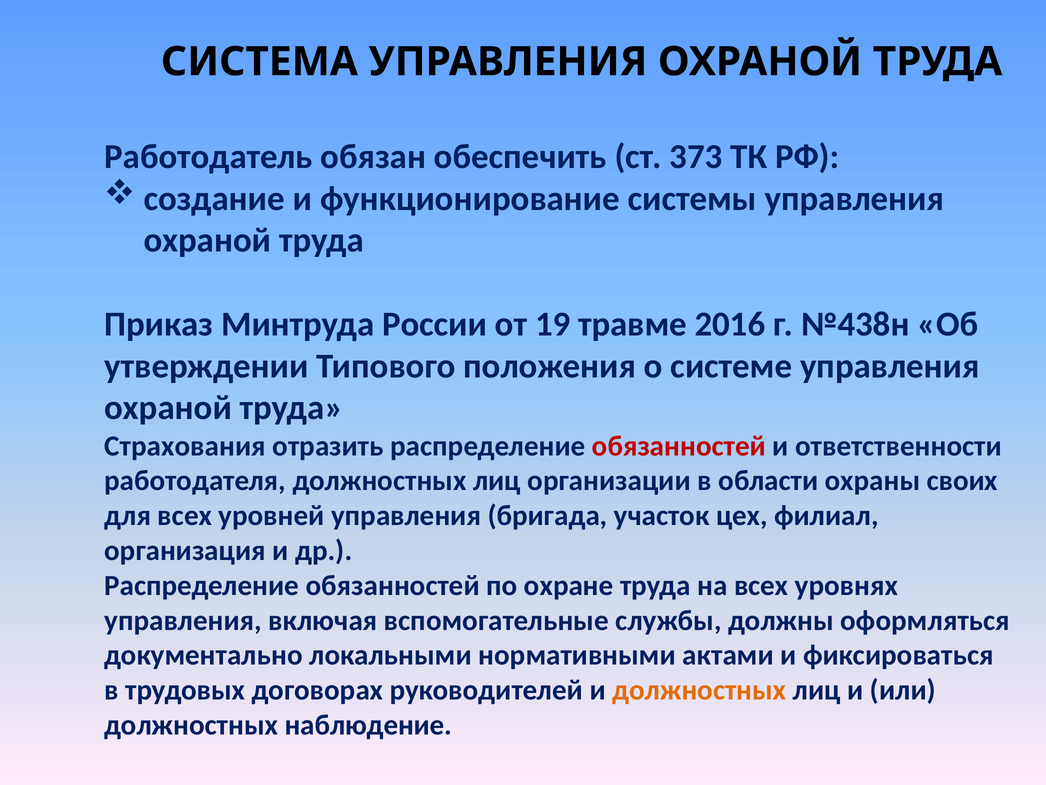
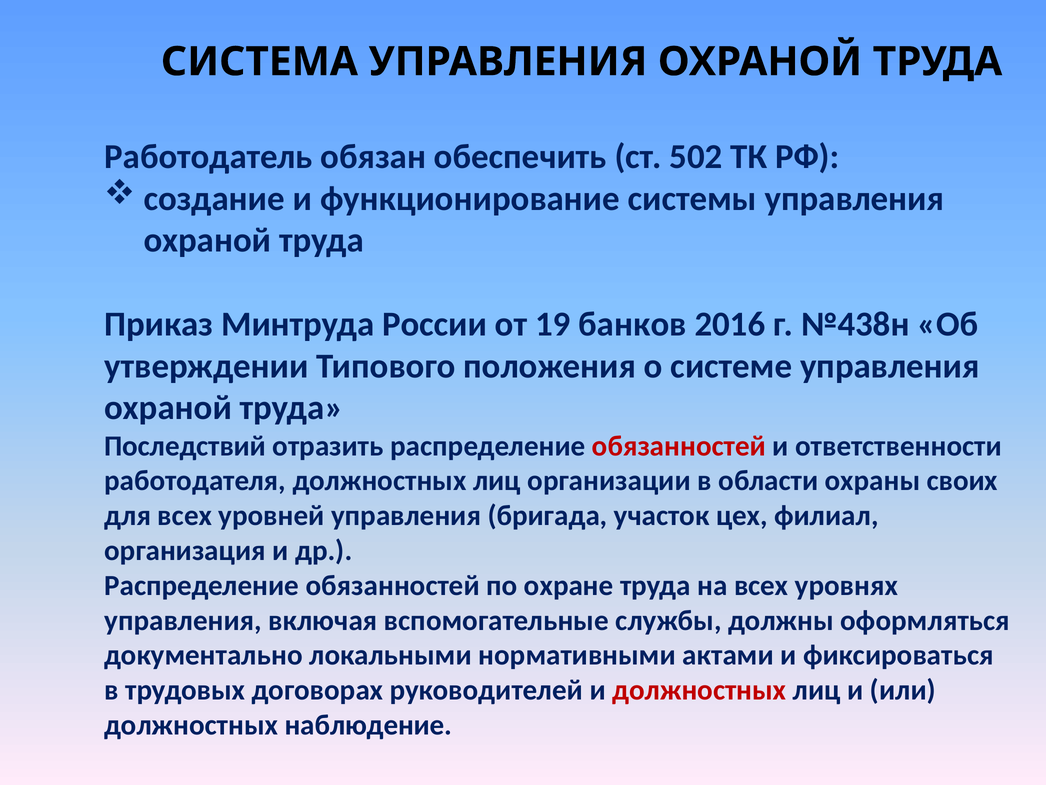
373: 373 -> 502
травме: травме -> банков
Страхования: Страхования -> Последствий
должностных at (699, 690) colour: orange -> red
